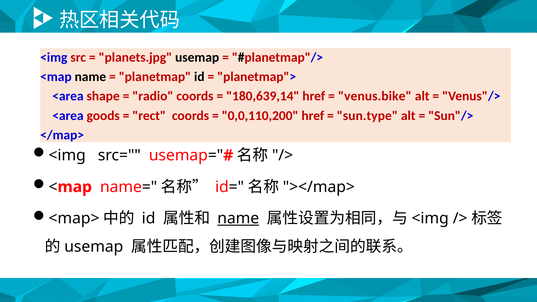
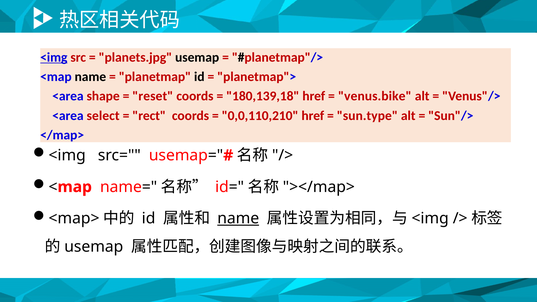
<img at (54, 57) underline: none -> present
radio: radio -> reset
180,639,14: 180,639,14 -> 180,139,18
goods: goods -> select
0,0,110,200: 0,0,110,200 -> 0,0,110,210
